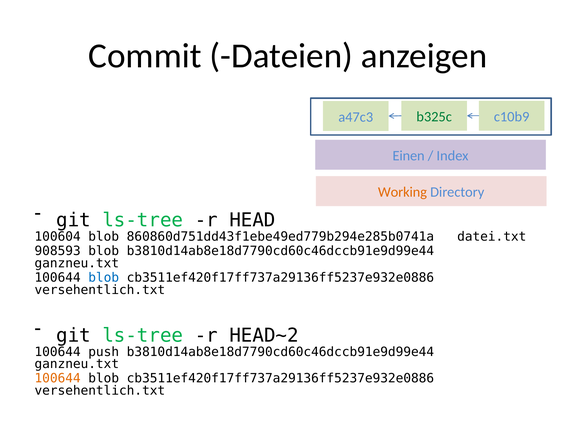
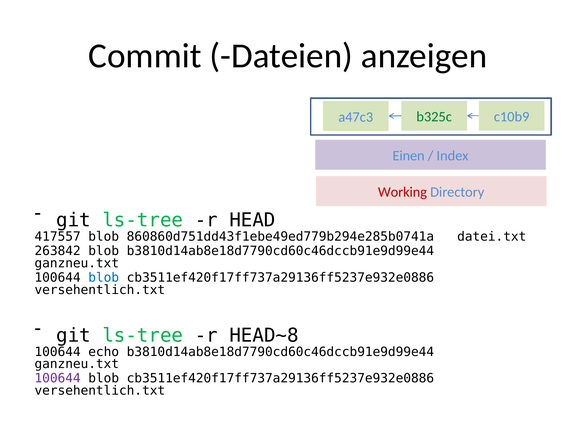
Working colour: orange -> red
100604: 100604 -> 417557
908593: 908593 -> 263842
HEAD~2: HEAD~2 -> HEAD~8
push: push -> echo
100644 at (58, 378) colour: orange -> purple
